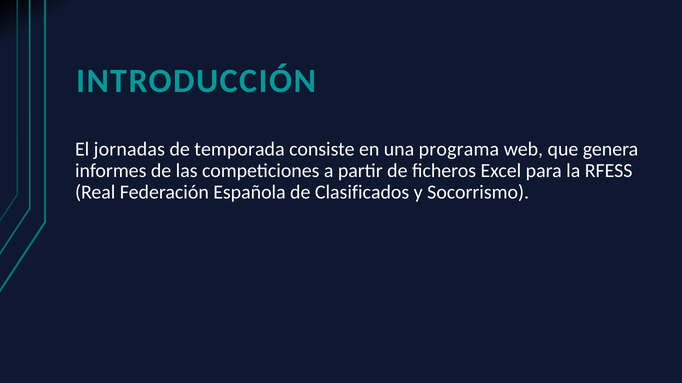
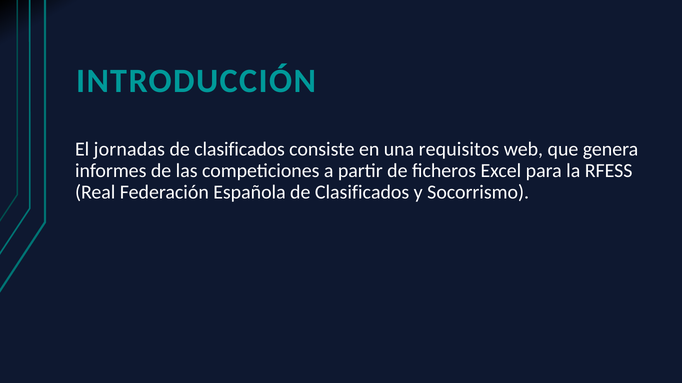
temporada at (239, 149): temporada -> clasificados
programa: programa -> requisitos
